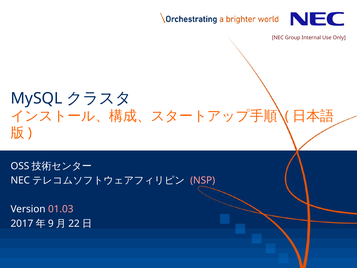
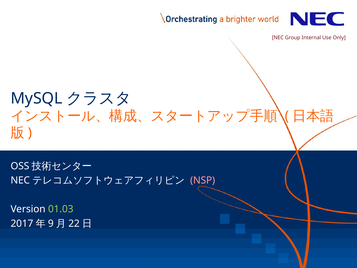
01.03 colour: pink -> light green
